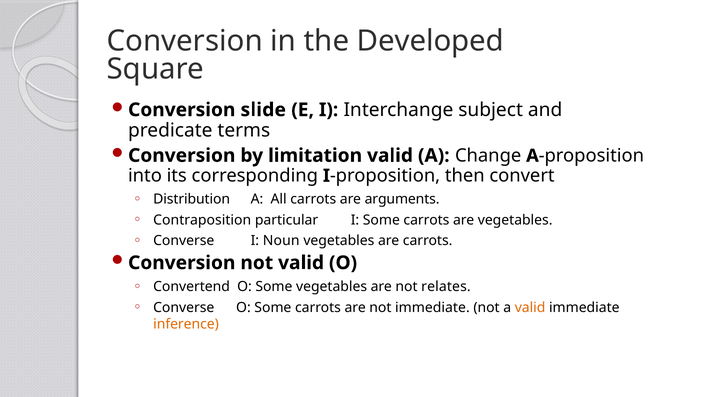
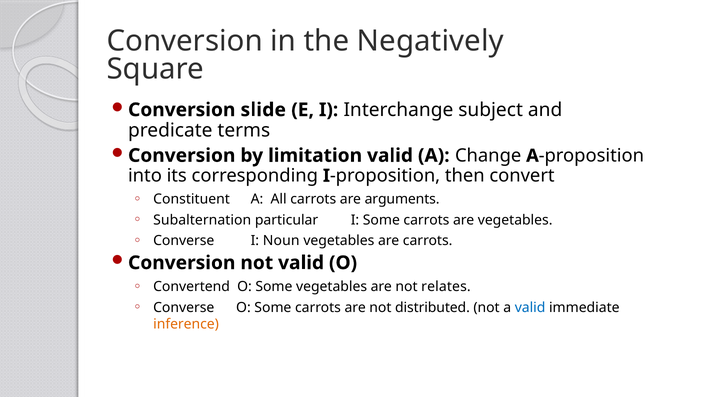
Developed: Developed -> Negatively
Distribution: Distribution -> Constituent
Contraposition: Contraposition -> Subalternation
not immediate: immediate -> distributed
valid at (530, 308) colour: orange -> blue
